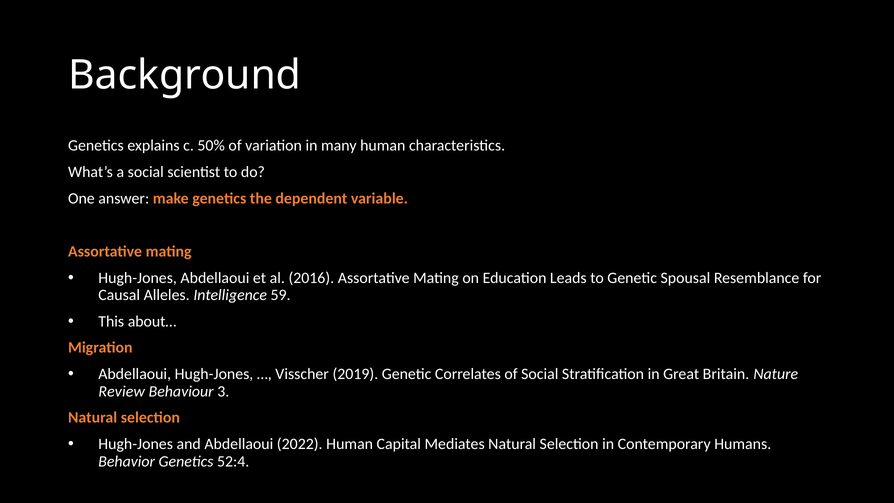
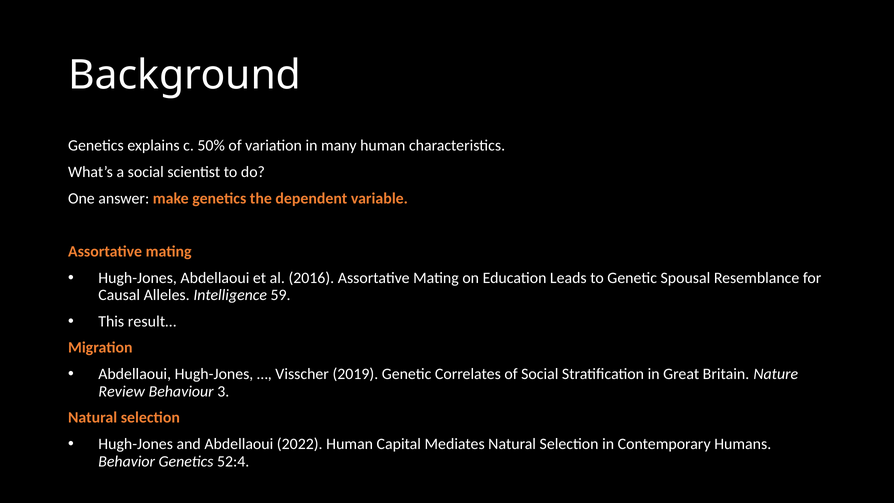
about…: about… -> result…
